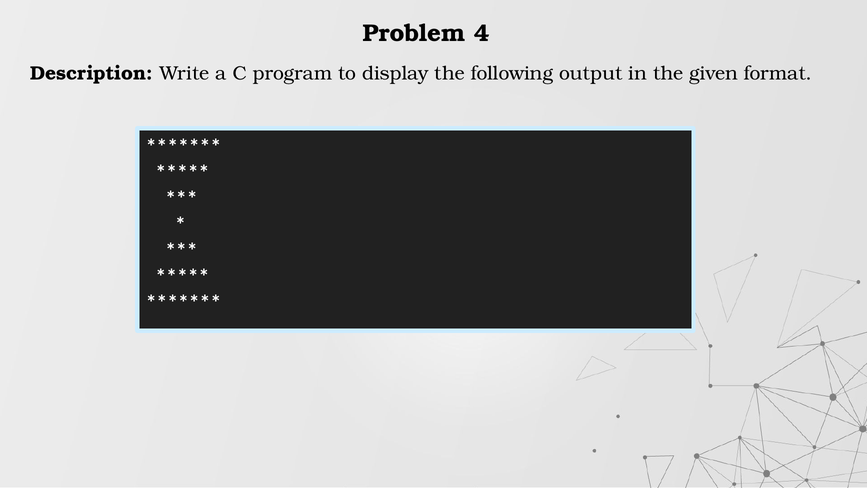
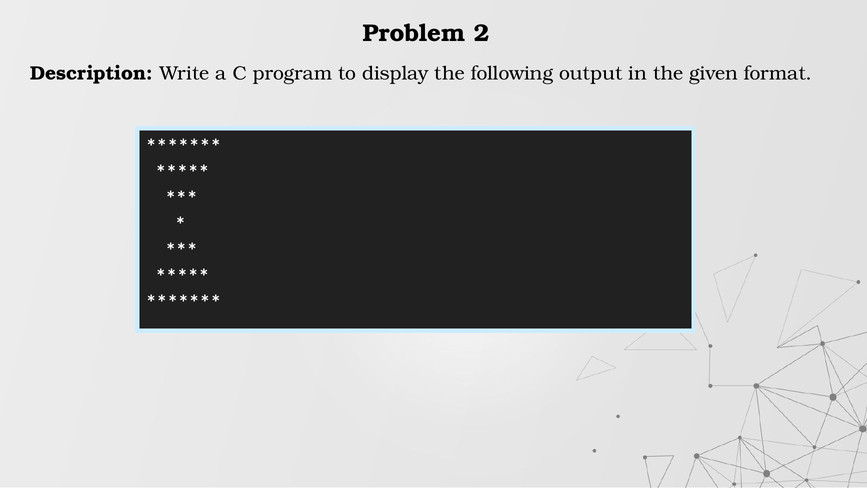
4: 4 -> 2
